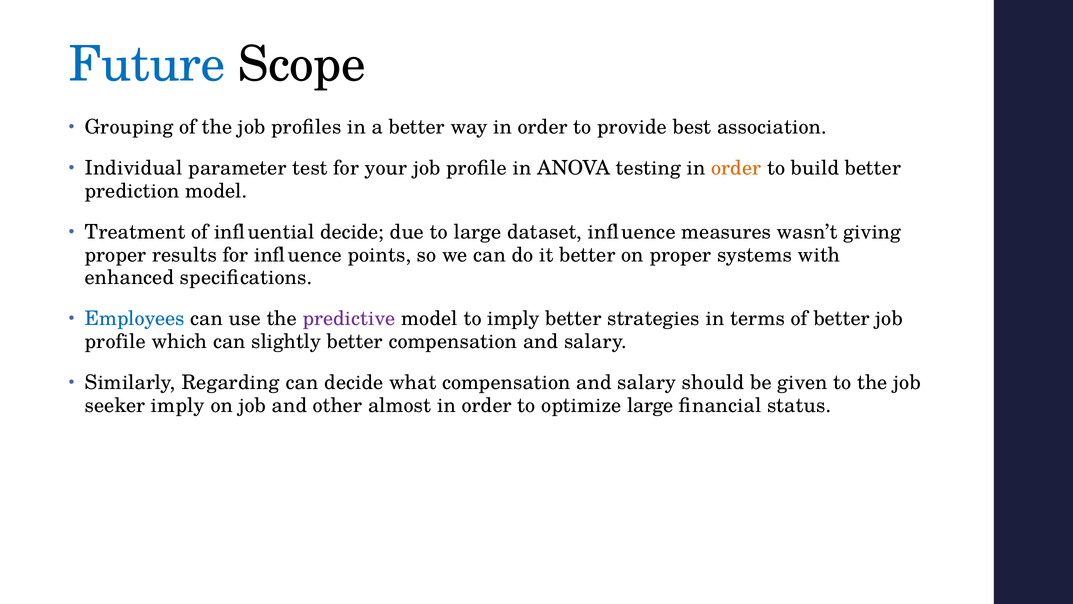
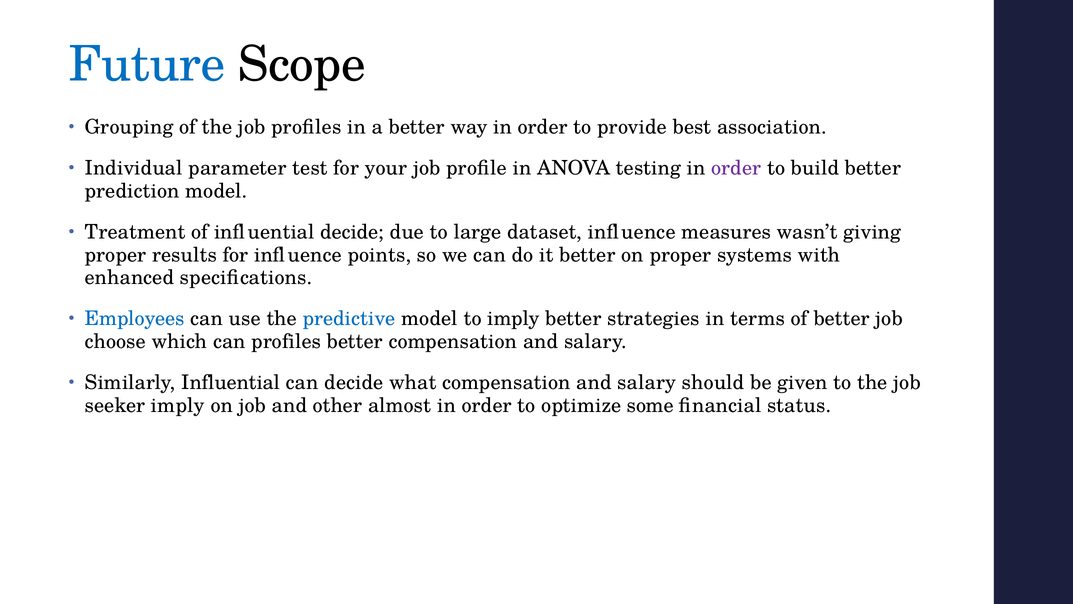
order at (736, 168) colour: orange -> purple
predictive colour: purple -> blue
profile at (115, 341): profile -> choose
can slightly: slightly -> profiles
Similarly Regarding: Regarding -> Influential
optimize large: large -> some
